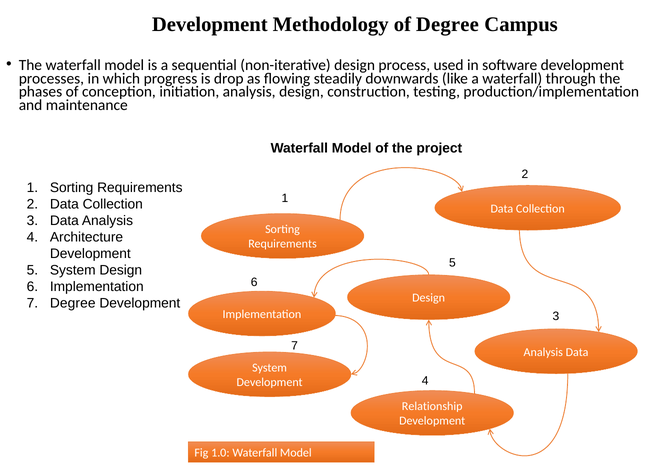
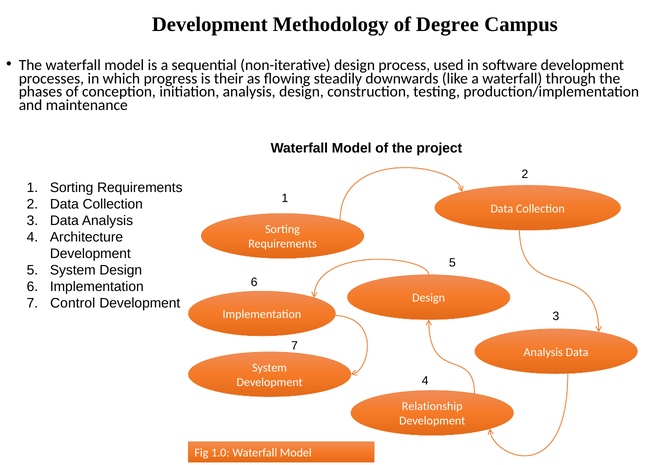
drop: drop -> their
7 Degree: Degree -> Control
